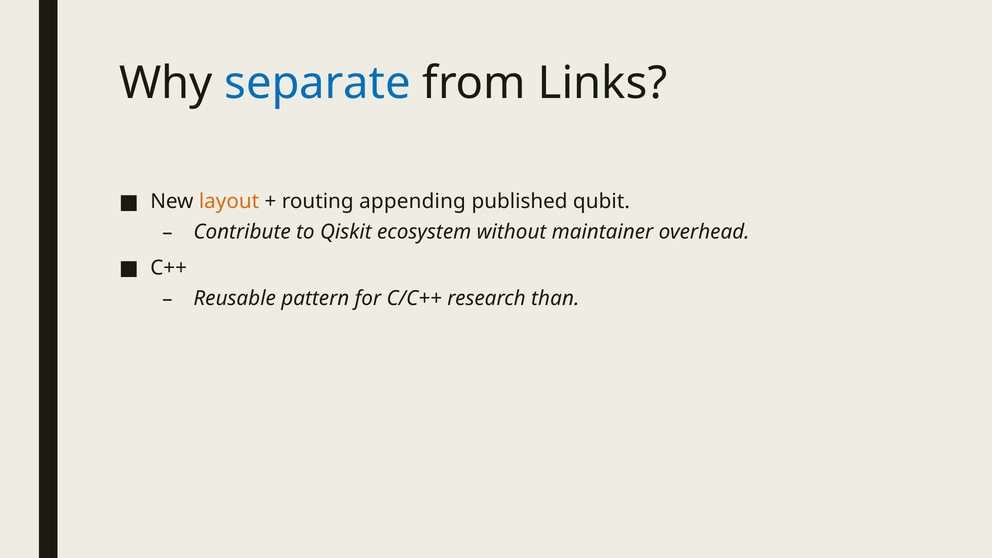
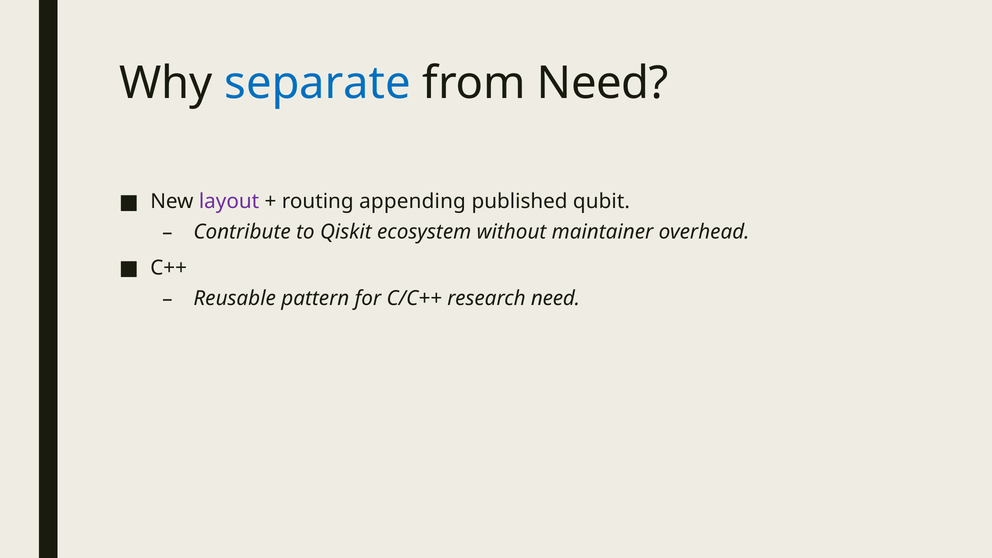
from Links: Links -> Need
layout colour: orange -> purple
research than: than -> need
